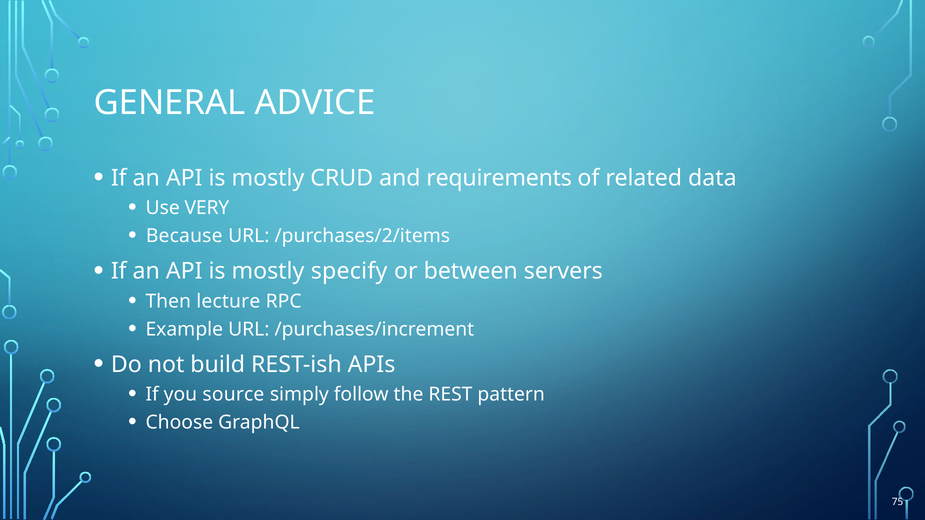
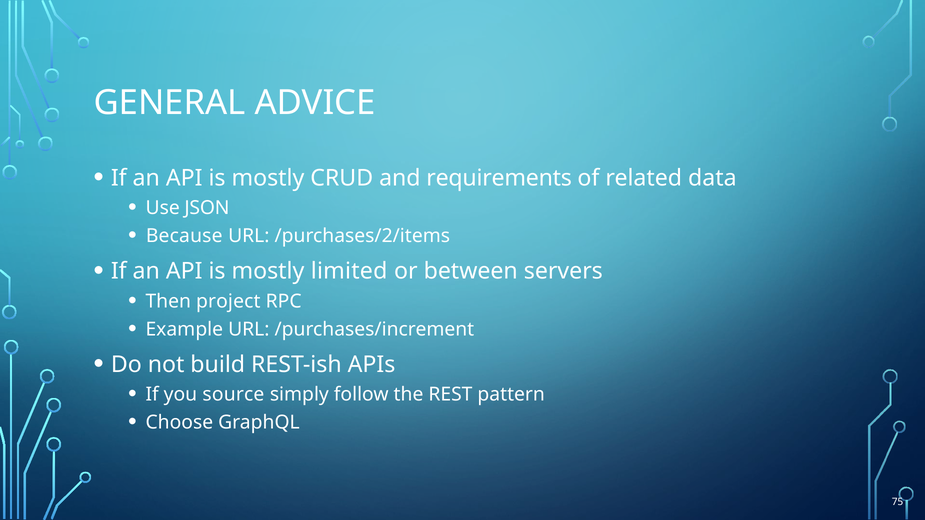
VERY: VERY -> JSON
specify: specify -> limited
lecture: lecture -> project
